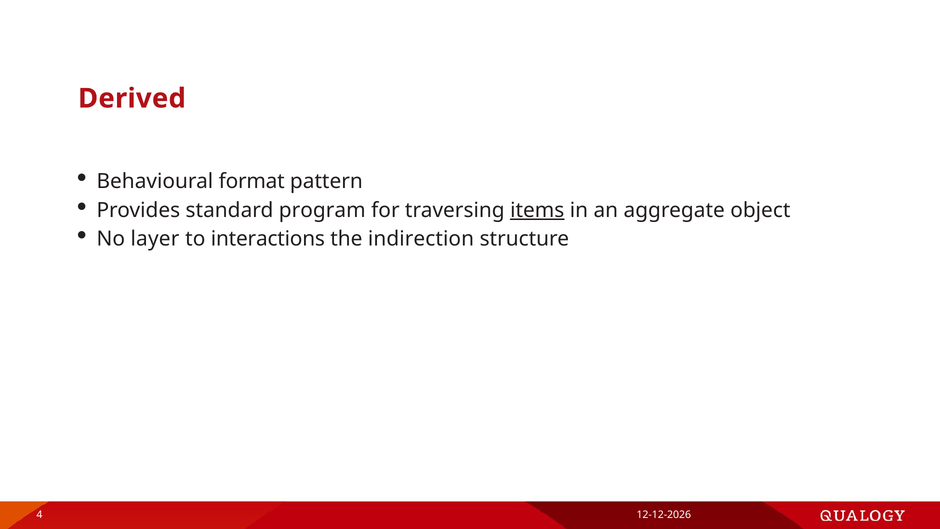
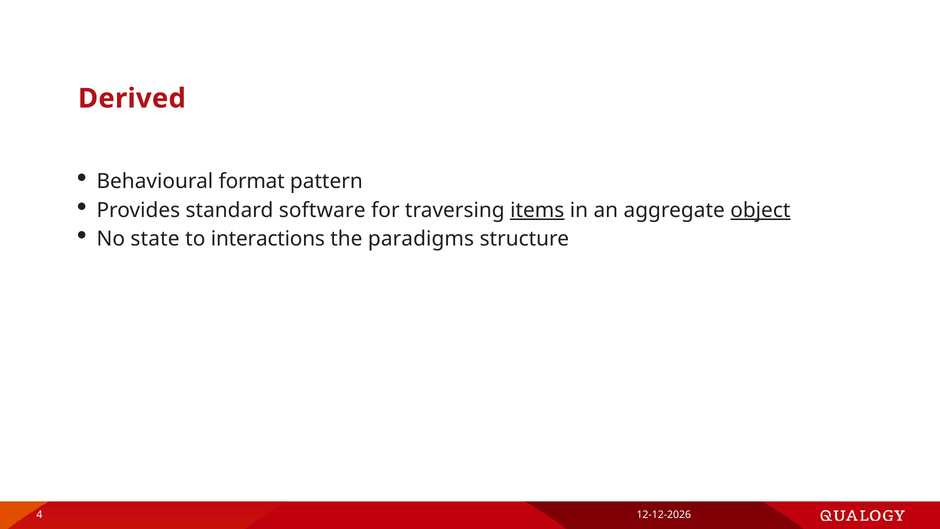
program: program -> software
object underline: none -> present
layer: layer -> state
indirection: indirection -> paradigms
